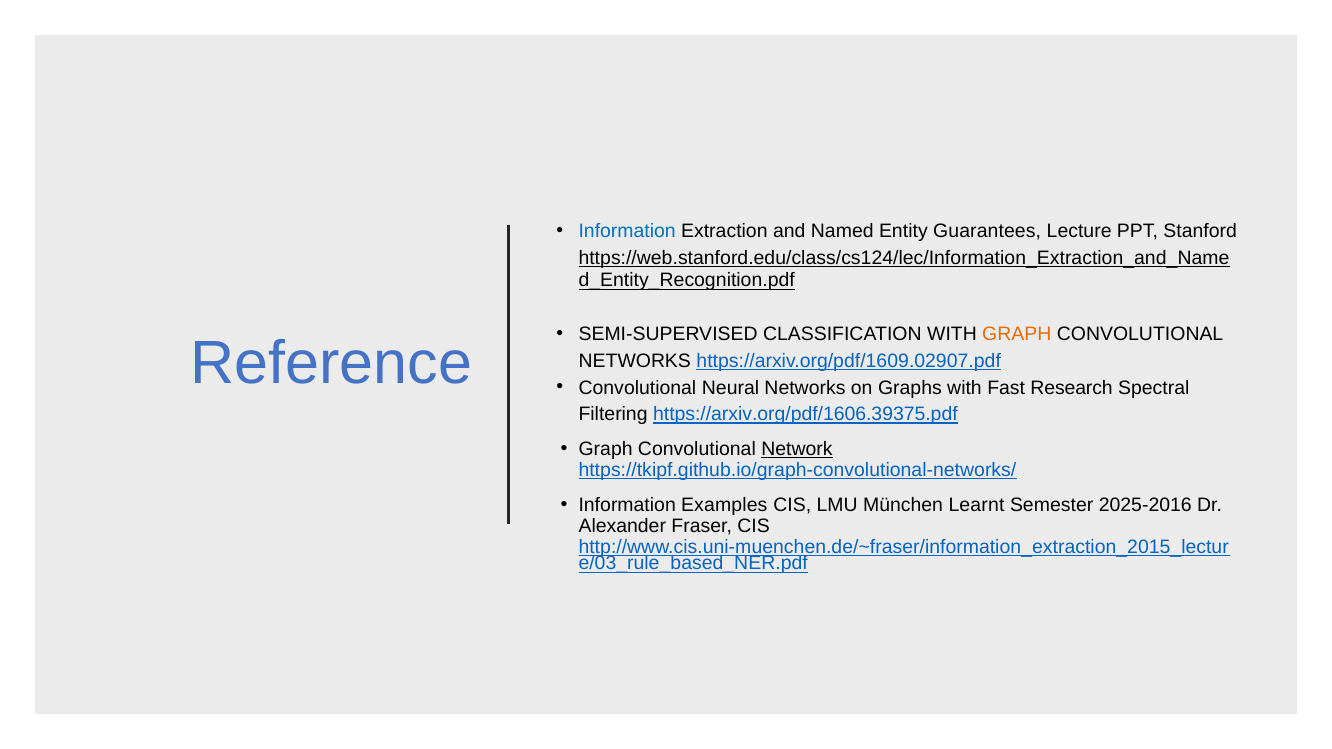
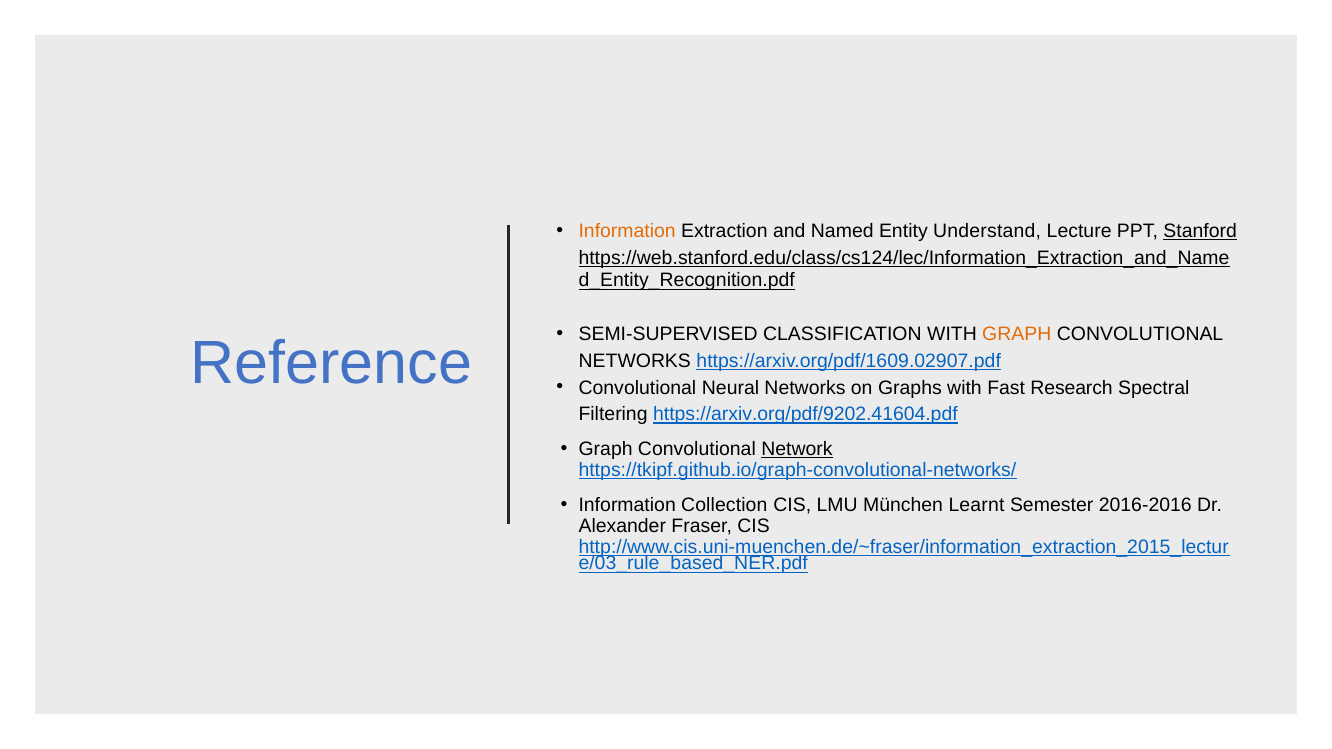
Information at (627, 231) colour: blue -> orange
Guarantees: Guarantees -> Understand
Stanford underline: none -> present
https://arxiv.org/pdf/1606.39375.pdf: https://arxiv.org/pdf/1606.39375.pdf -> https://arxiv.org/pdf/9202.41604.pdf
Examples: Examples -> Collection
2025-2016: 2025-2016 -> 2016-2016
